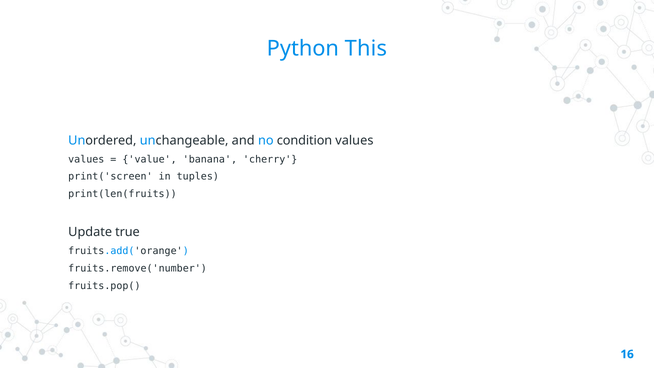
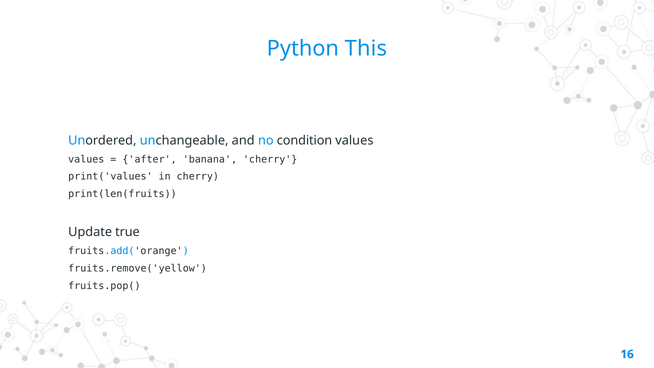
value: value -> after
print('screen: print('screen -> print('values
in tuples: tuples -> cherry
fruits.remove('number: fruits.remove('number -> fruits.remove('yellow
